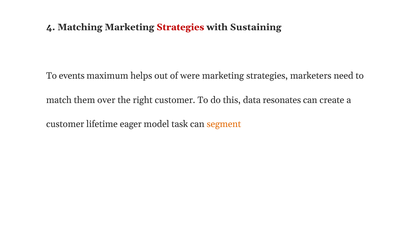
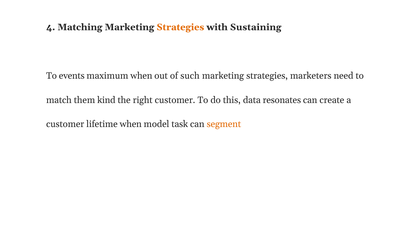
Strategies at (180, 27) colour: red -> orange
maximum helps: helps -> when
were: were -> such
over: over -> kind
lifetime eager: eager -> when
